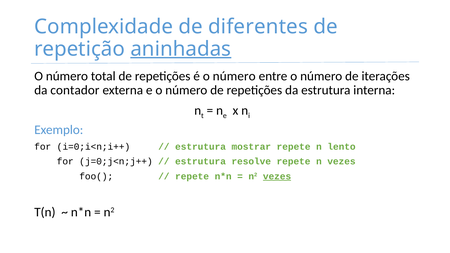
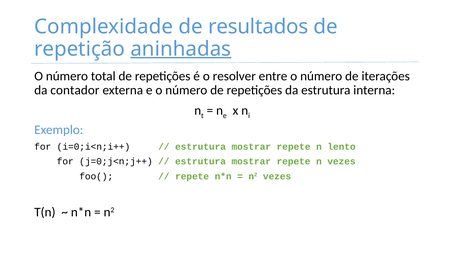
diferentes: diferentes -> resultados
é o número: número -> resolver
resolve at (251, 162): resolve -> mostrar
vezes at (277, 176) underline: present -> none
